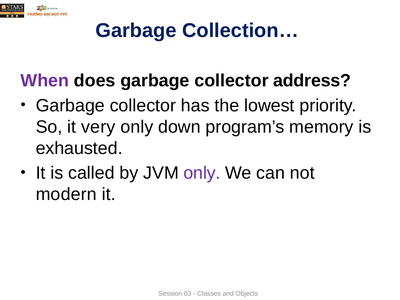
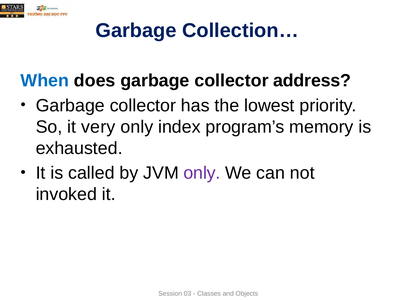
When colour: purple -> blue
down: down -> index
modern: modern -> invoked
